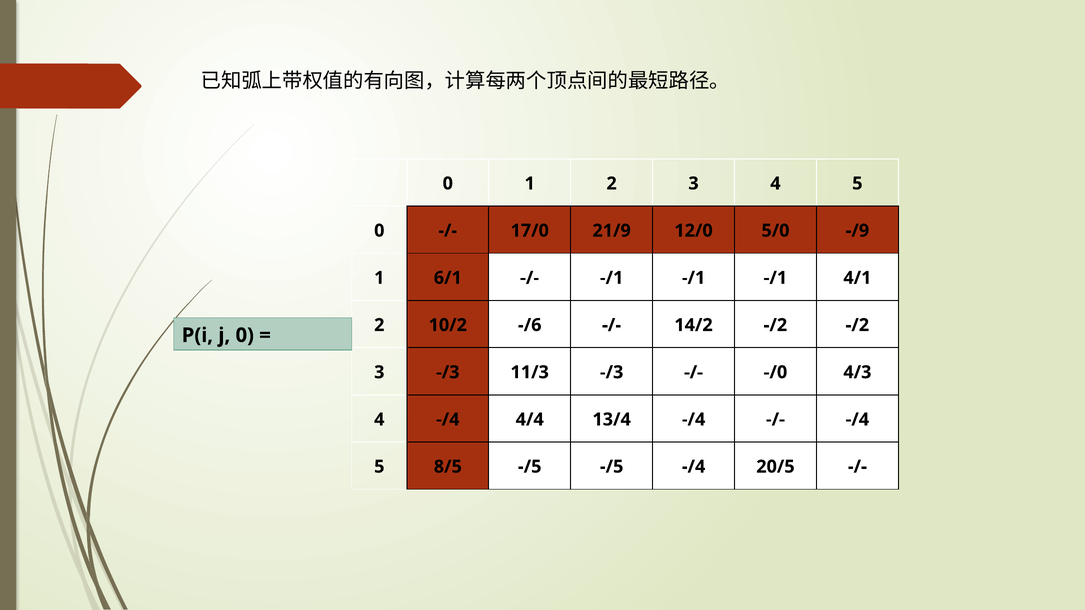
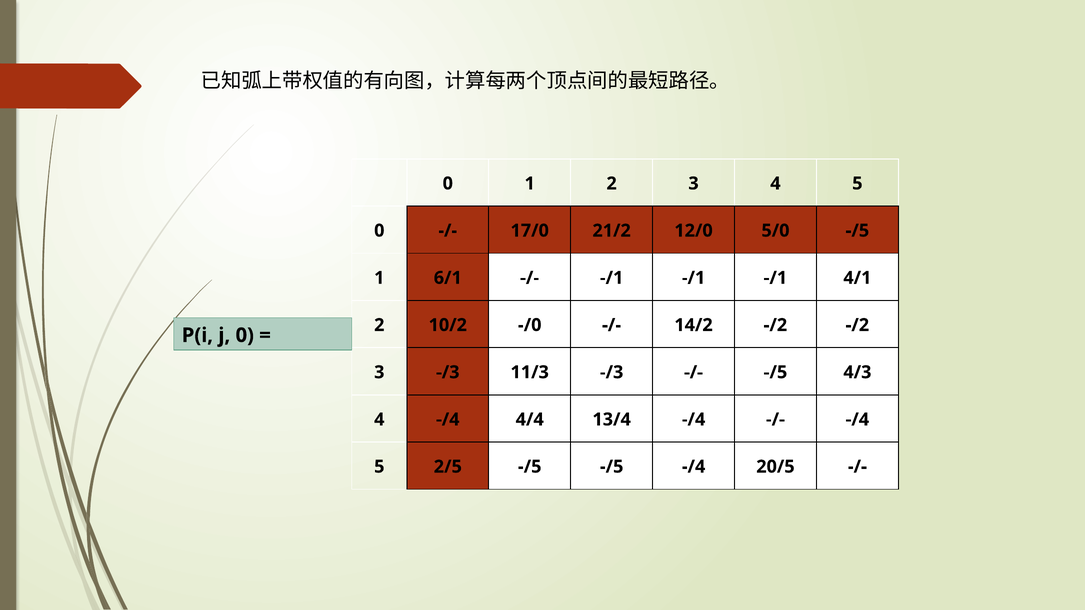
21/9: 21/9 -> 21/2
5/0 -/9: -/9 -> -/5
-/6: -/6 -> -/0
-/0 at (775, 372): -/0 -> -/5
8/5: 8/5 -> 2/5
